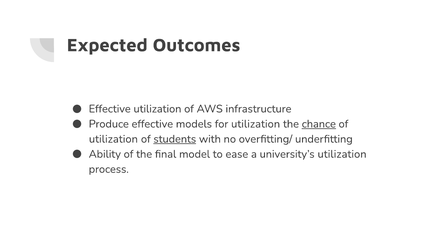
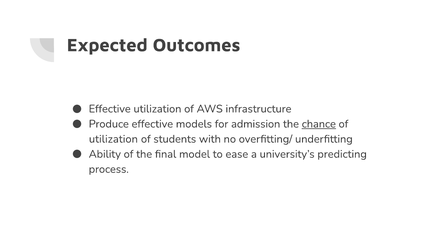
for utilization: utilization -> admission
students underline: present -> none
university’s utilization: utilization -> predicting
